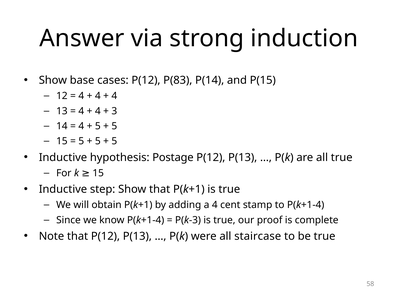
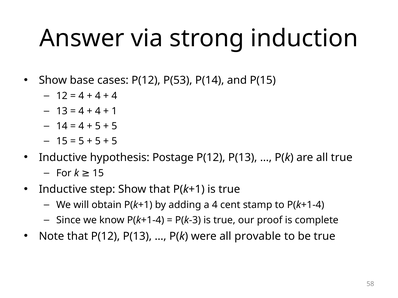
P(83: P(83 -> P(53
3: 3 -> 1
staircase: staircase -> provable
